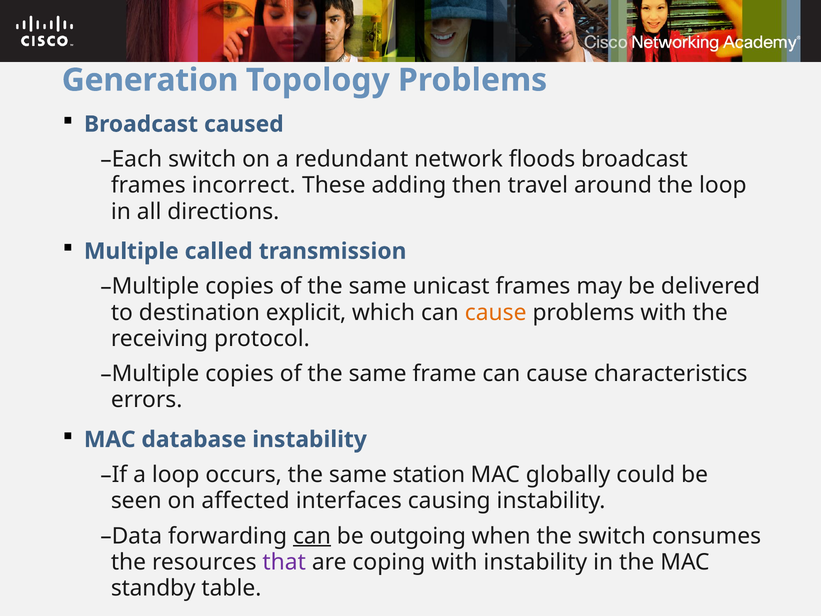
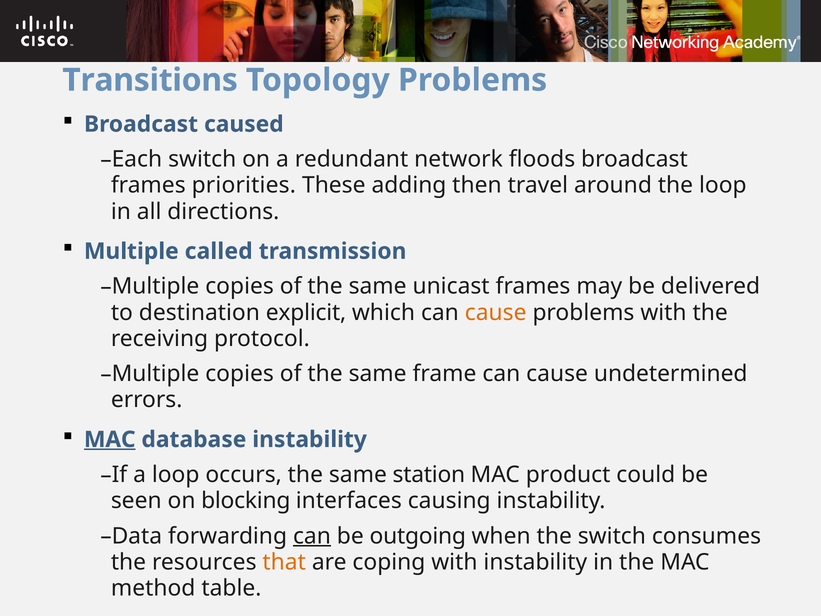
Generation: Generation -> Transitions
incorrect: incorrect -> priorities
characteristics: characteristics -> undetermined
MAC at (110, 439) underline: none -> present
globally: globally -> product
affected: affected -> blocking
that colour: purple -> orange
standby: standby -> method
